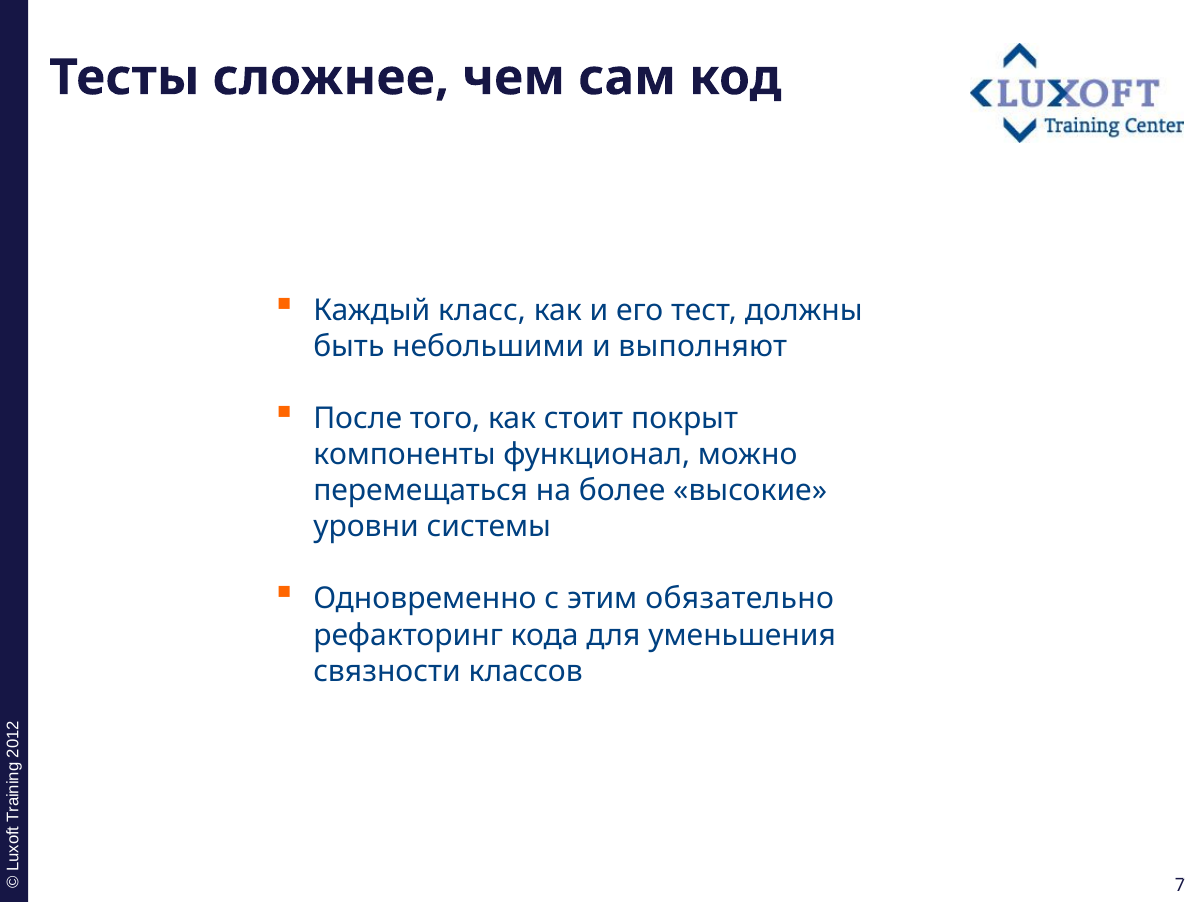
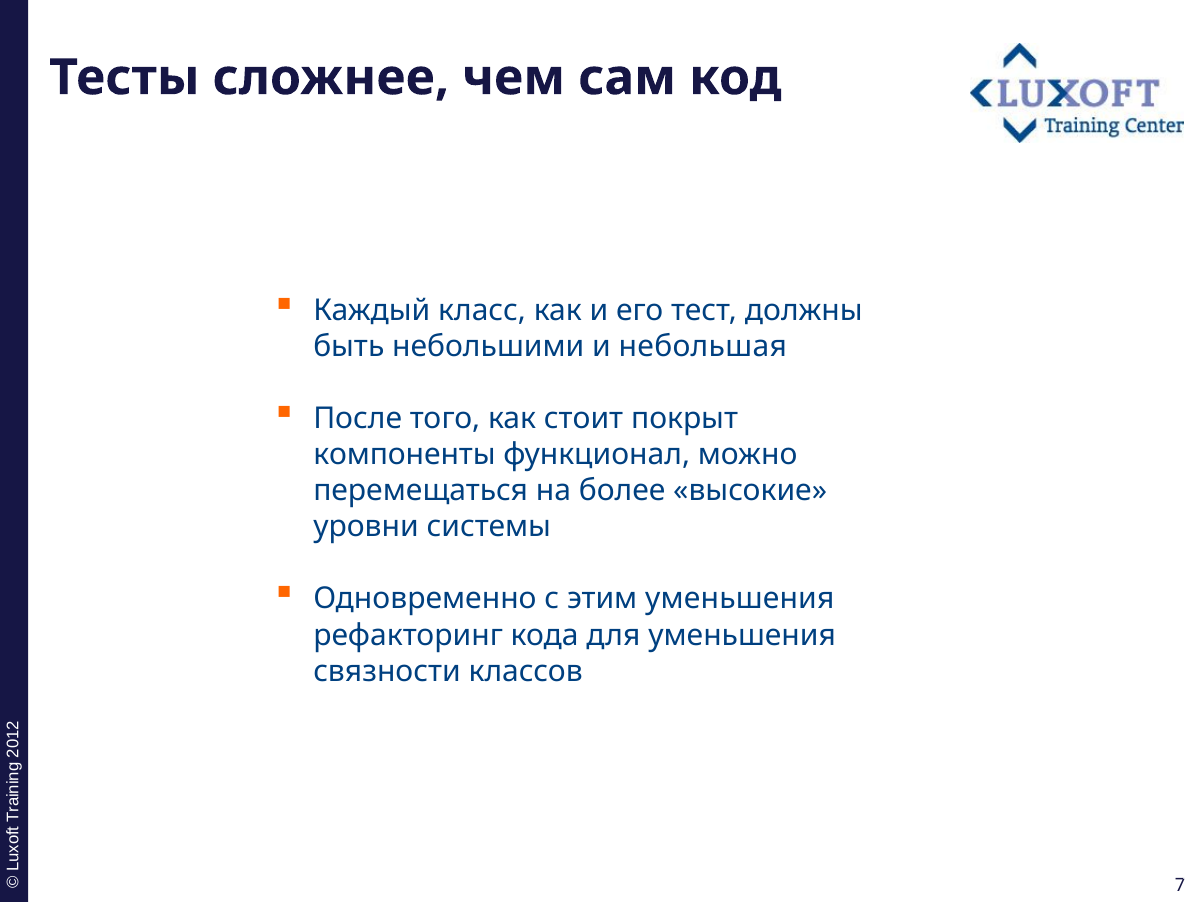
выполняют: выполняют -> небольшая
этим обязательно: обязательно -> уменьшения
